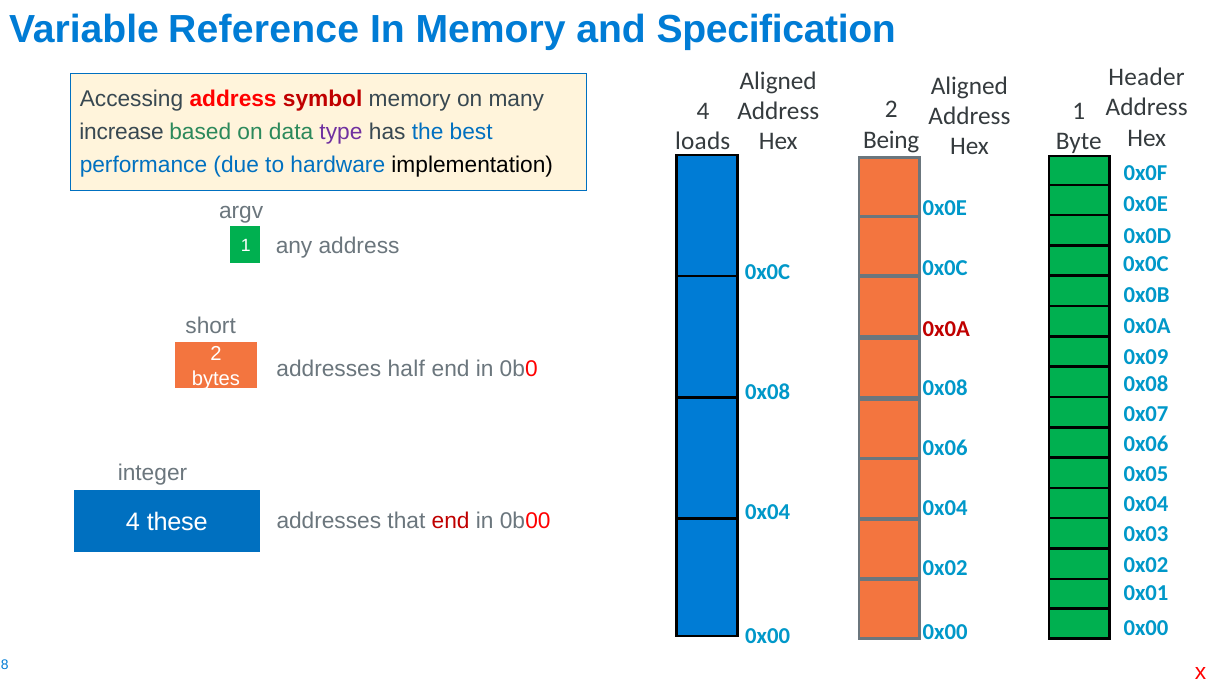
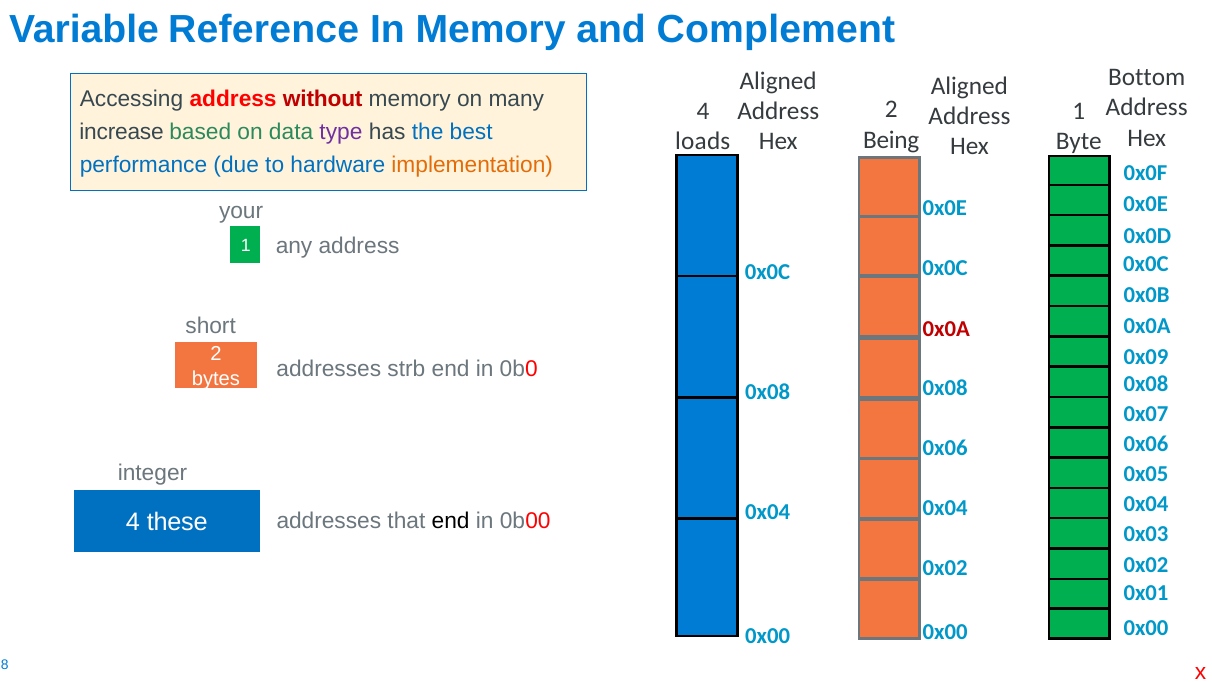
Specification: Specification -> Complement
Header: Header -> Bottom
symbol: symbol -> without
implementation colour: black -> orange
argv: argv -> your
half: half -> strb
end at (451, 521) colour: red -> black
